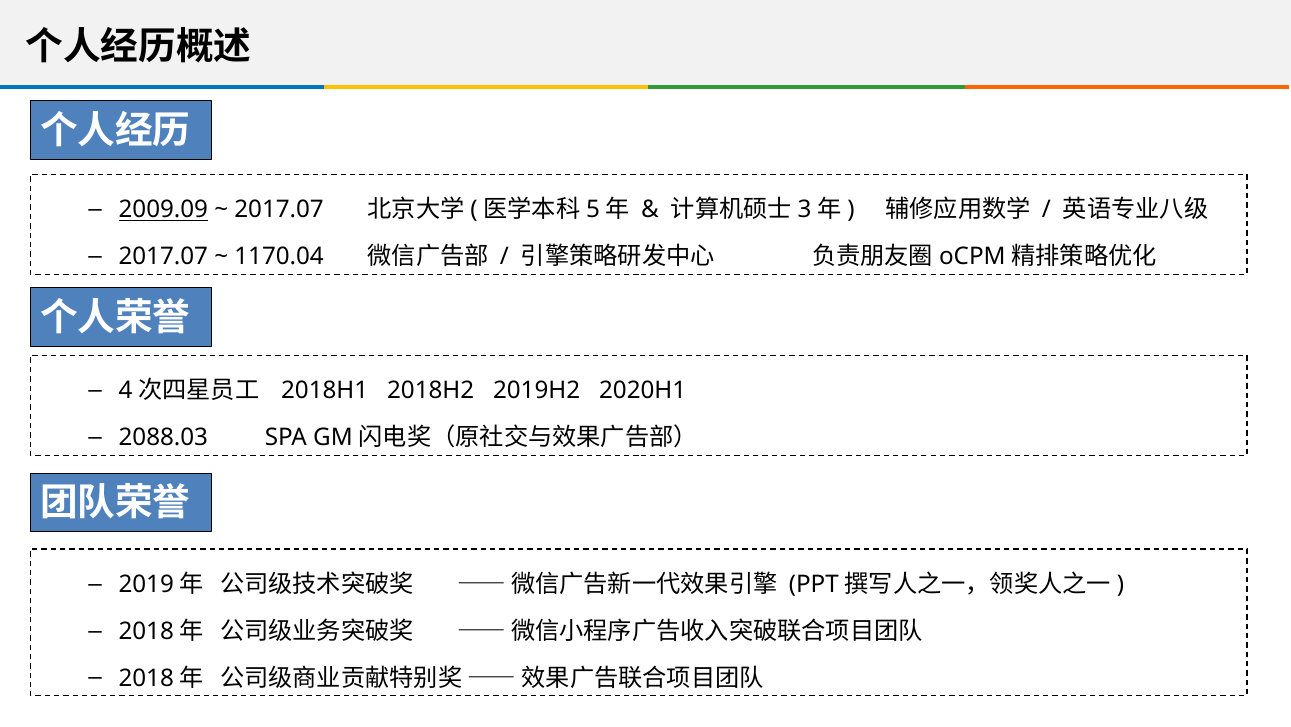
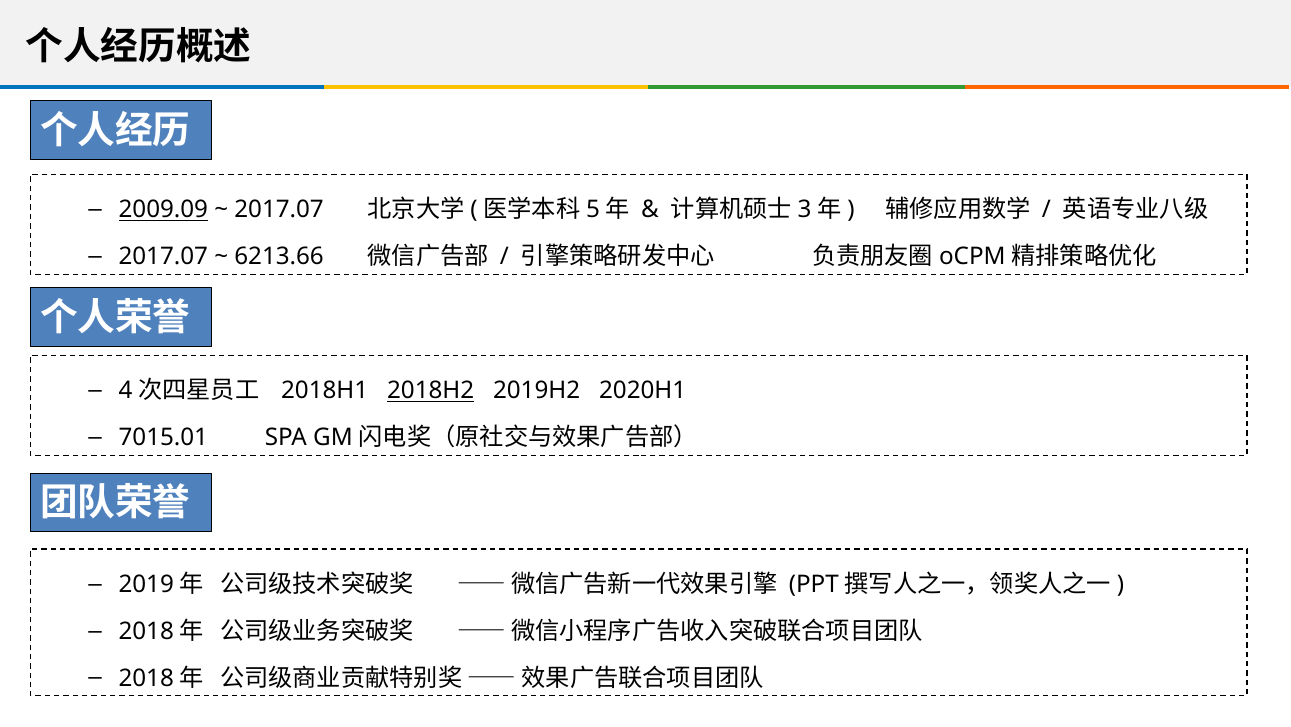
1170.04: 1170.04 -> 6213.66
2018H2 underline: none -> present
2088.03: 2088.03 -> 7015.01
